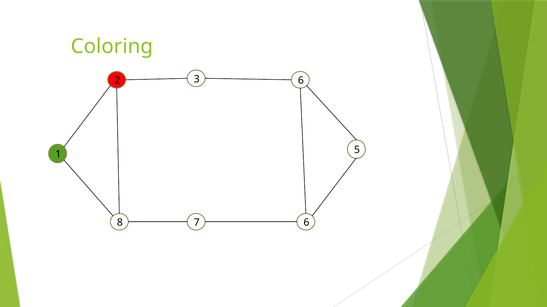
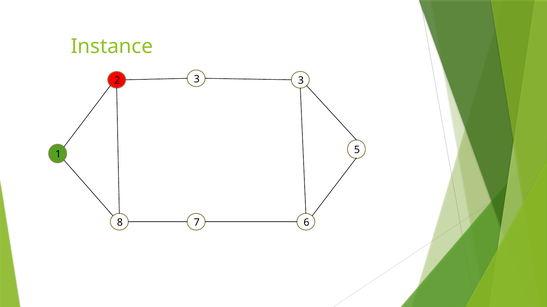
Coloring: Coloring -> Instance
3 6: 6 -> 3
